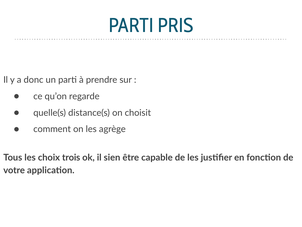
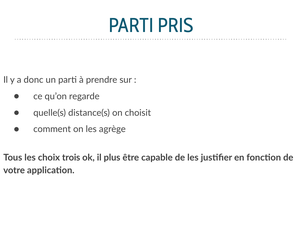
sien: sien -> plus
